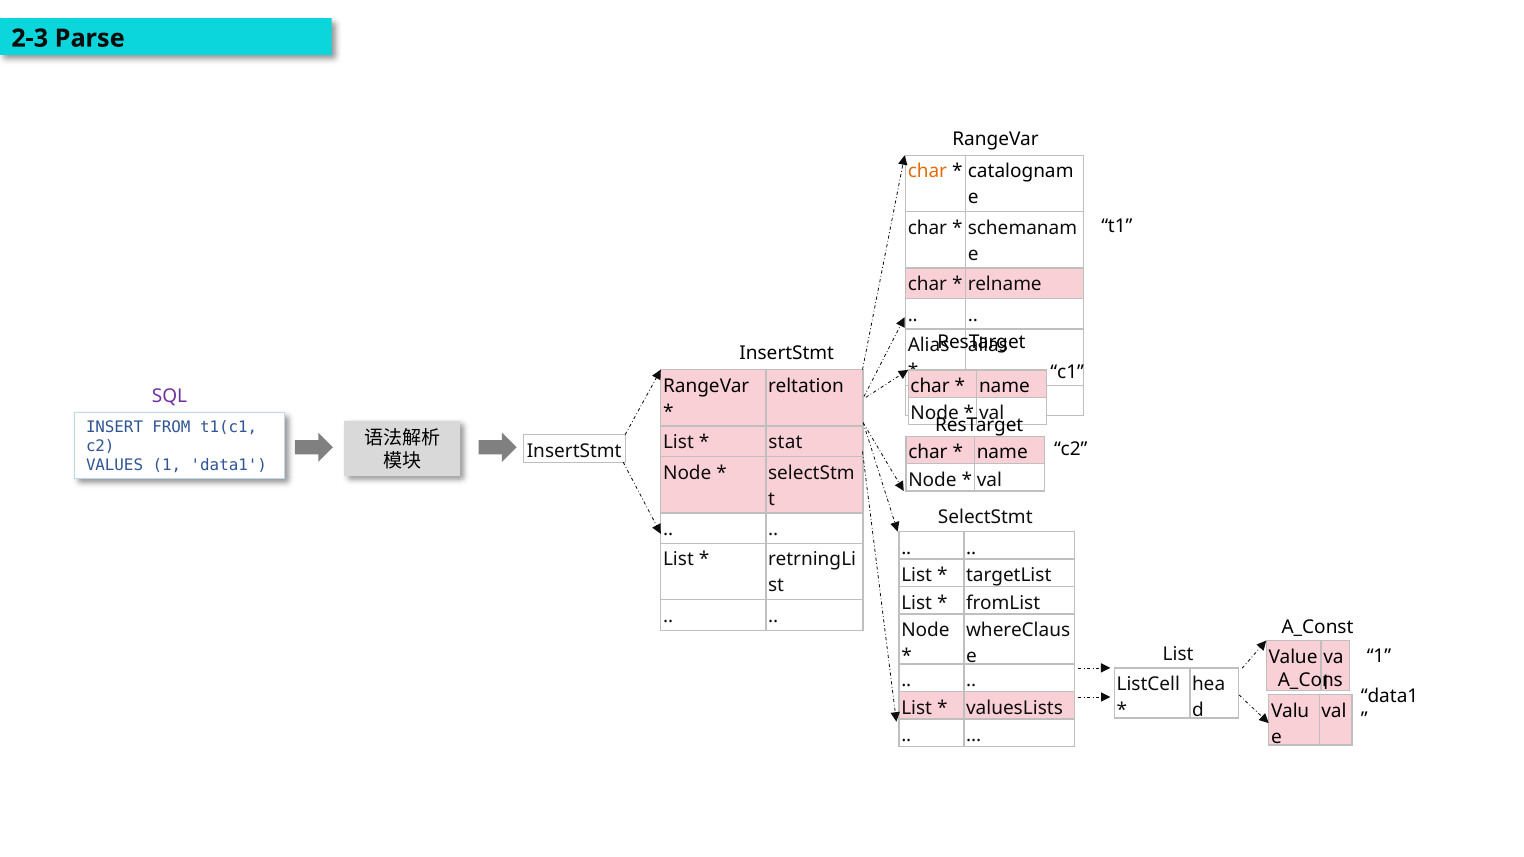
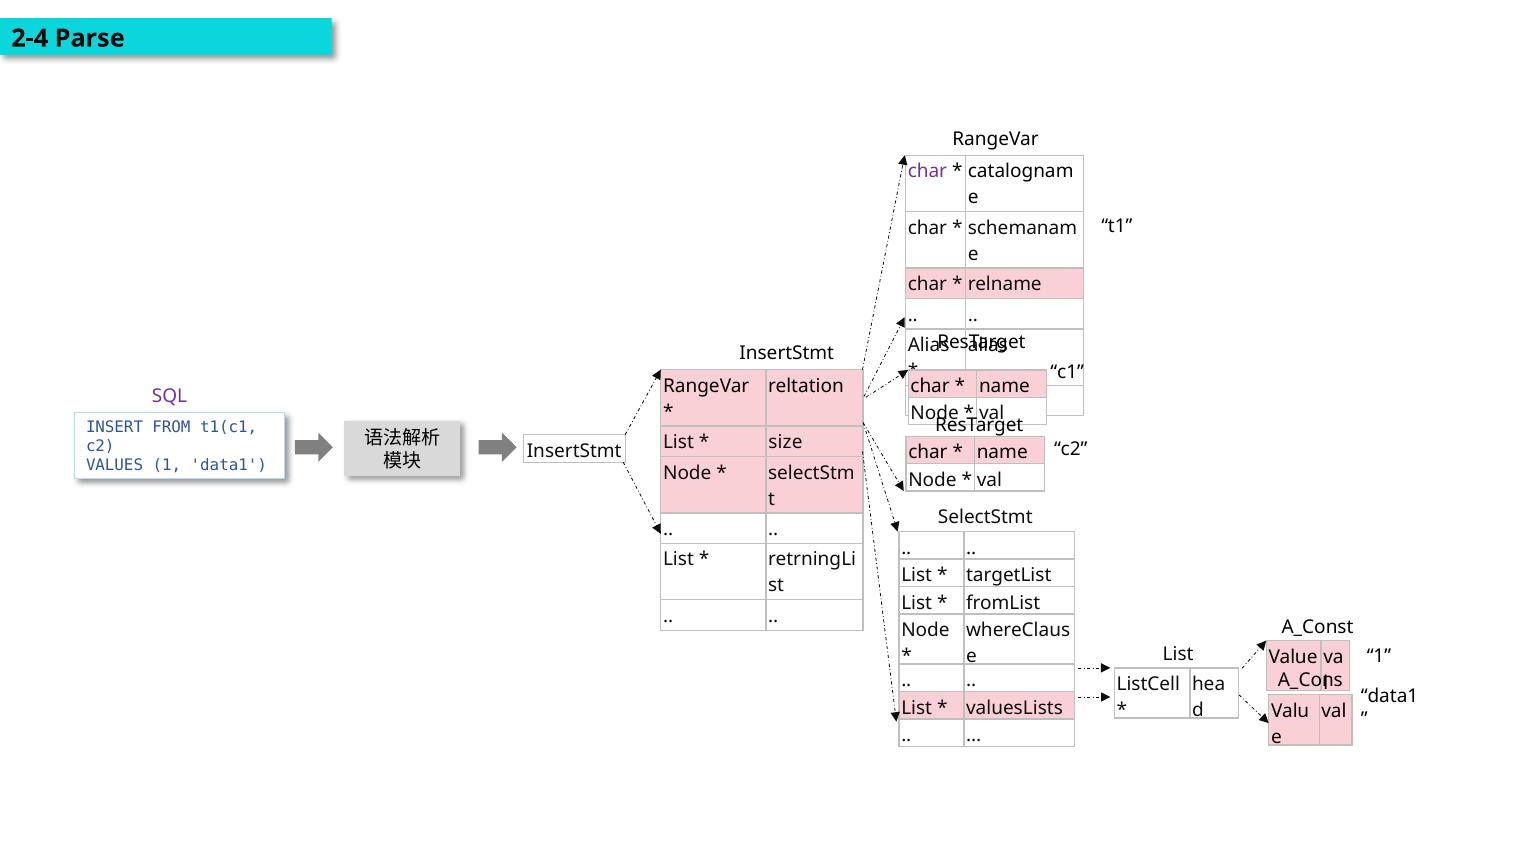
2-3: 2-3 -> 2-4
char at (927, 172) colour: orange -> purple
stat: stat -> size
